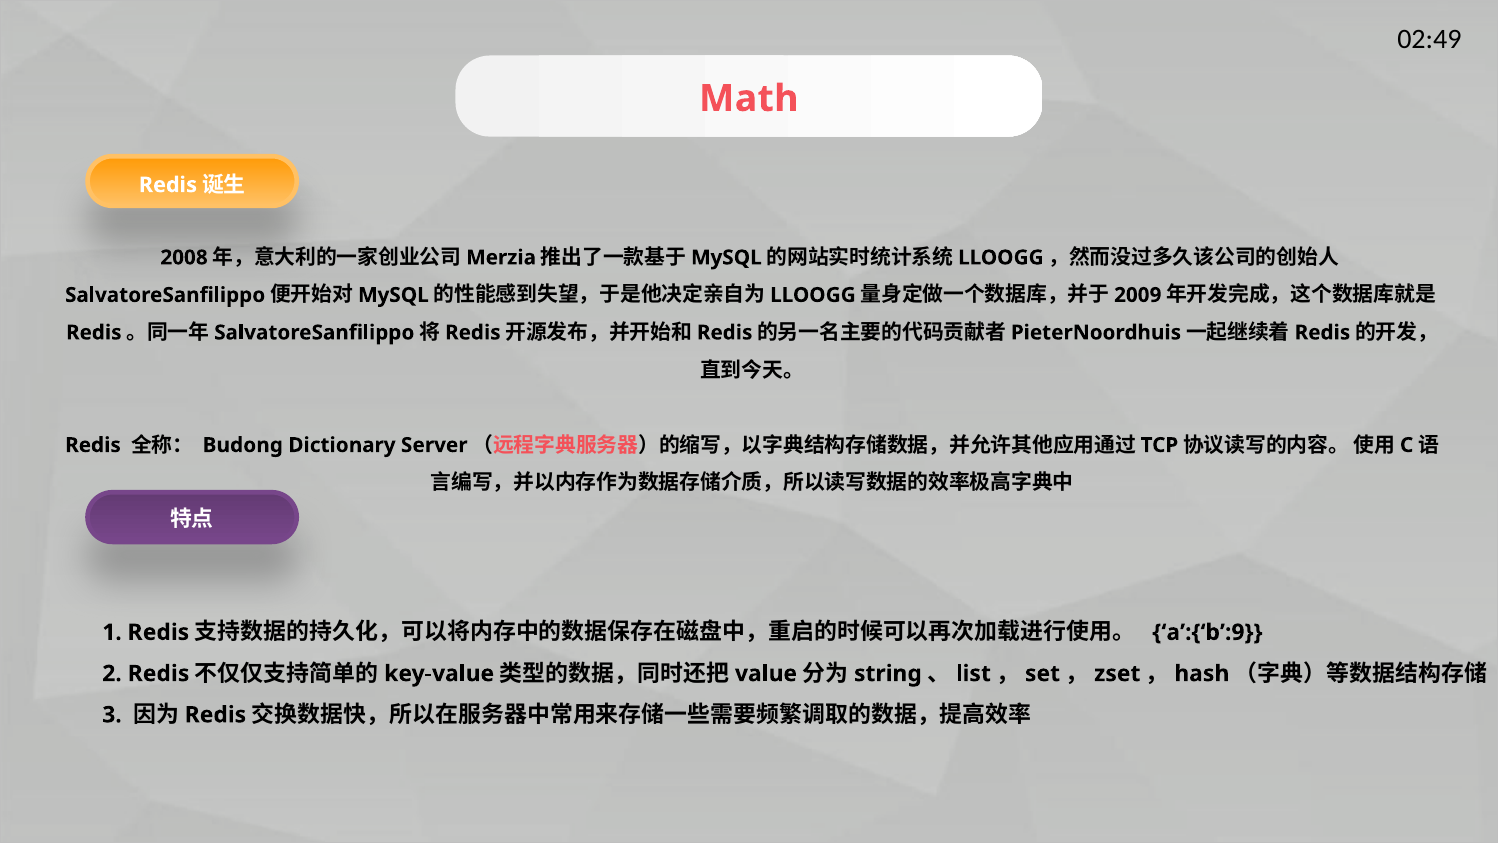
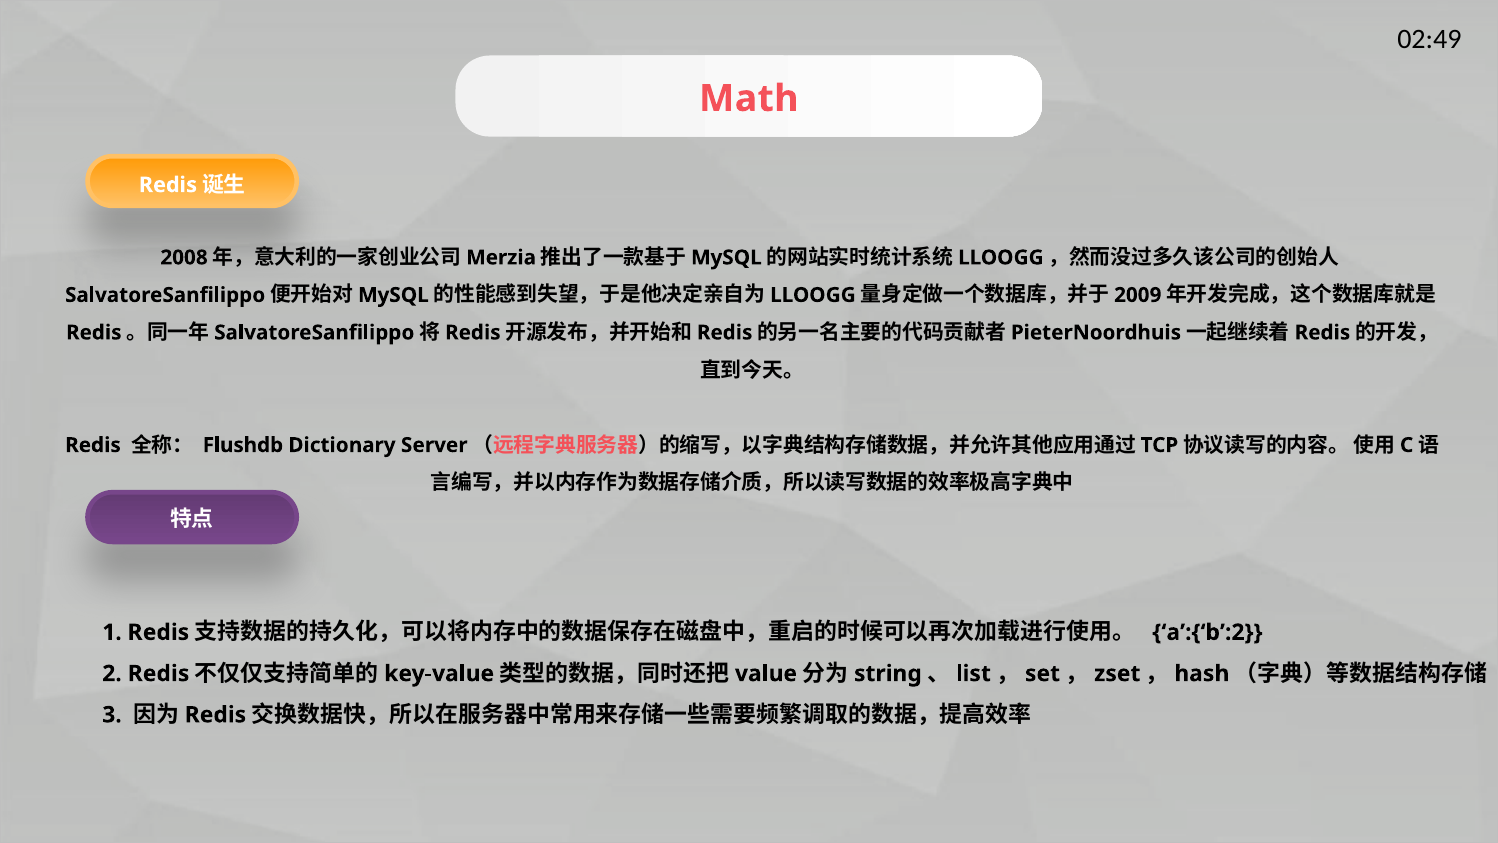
Budong: Budong -> Flushdb
a’:{‘b’:9: a’:{‘b’:9 -> a’:{‘b’:2
